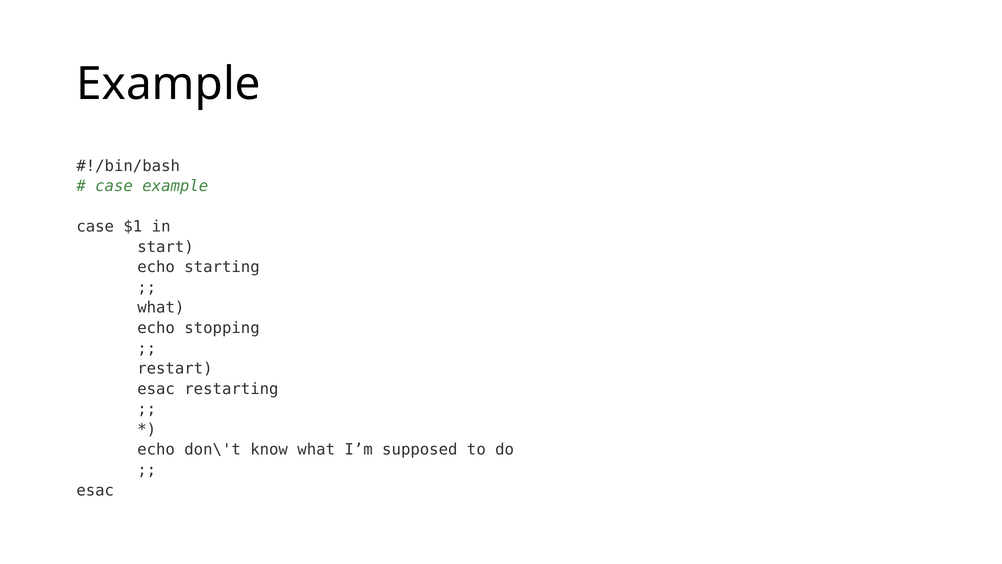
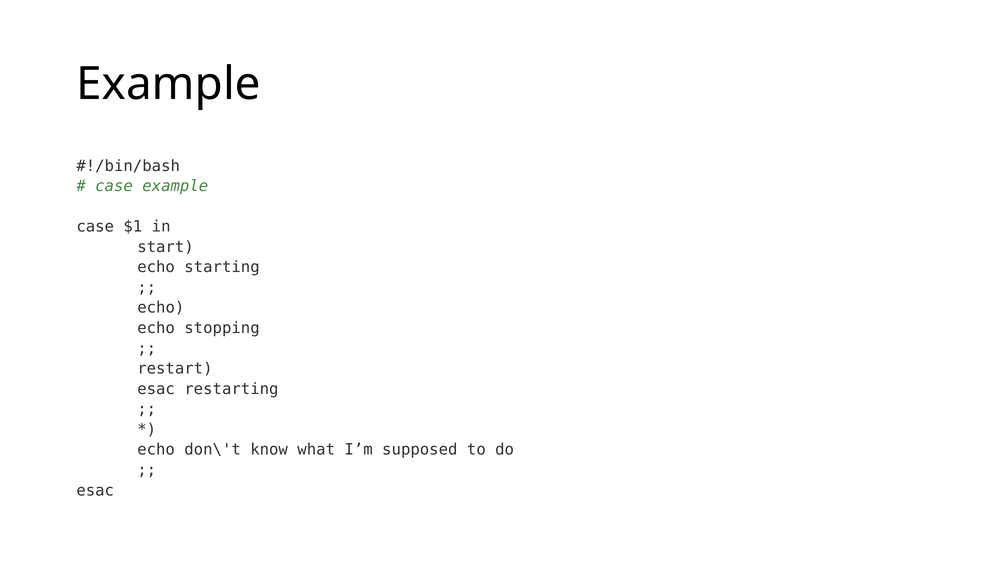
what at (161, 308): what -> echo
